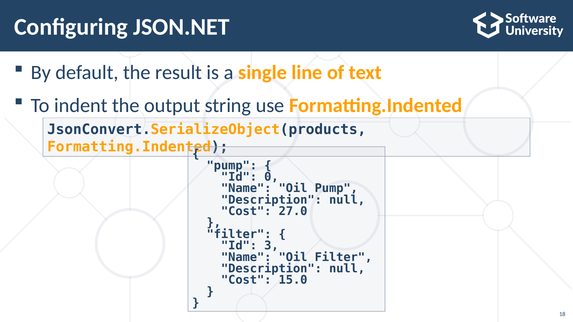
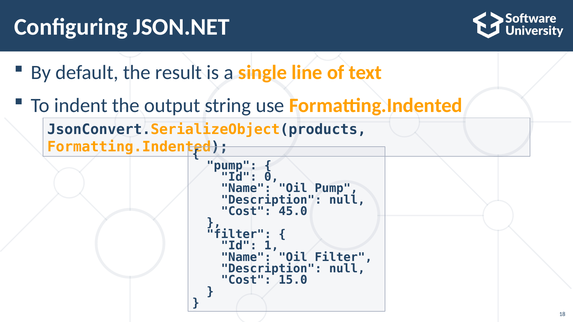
27.0: 27.0 -> 45.0
3: 3 -> 1
